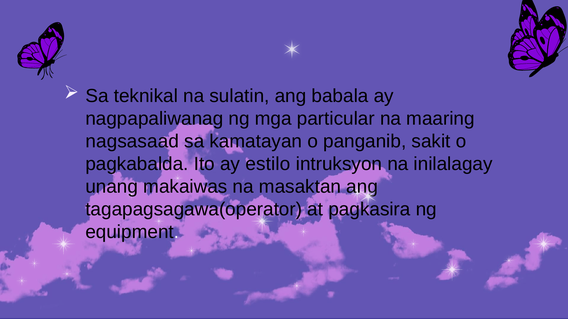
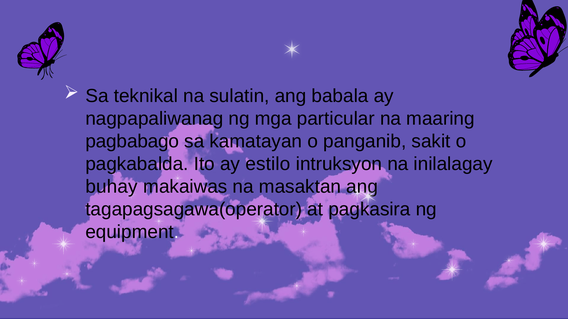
nagsasaad: nagsasaad -> pagbabago
unang: unang -> buhay
